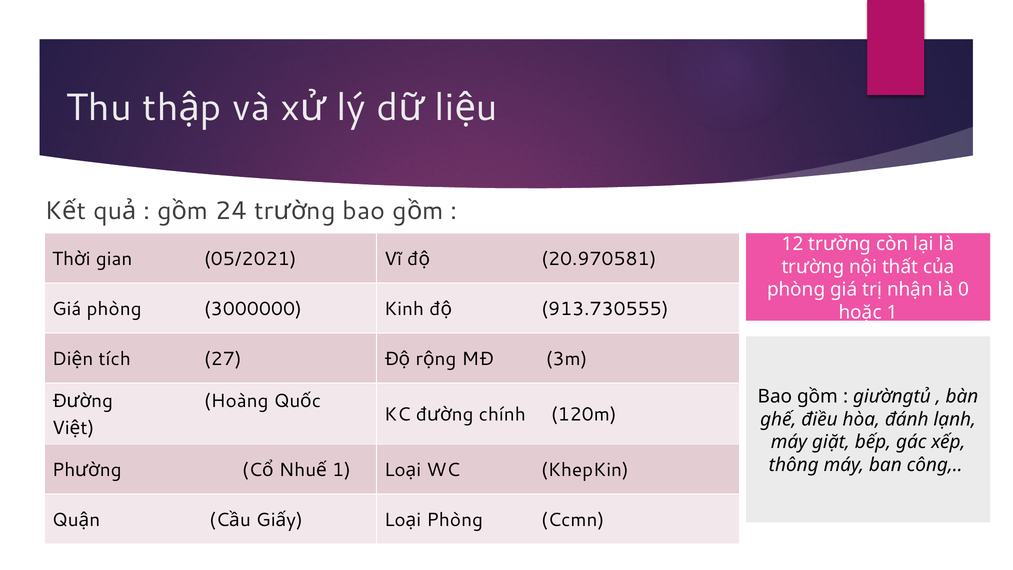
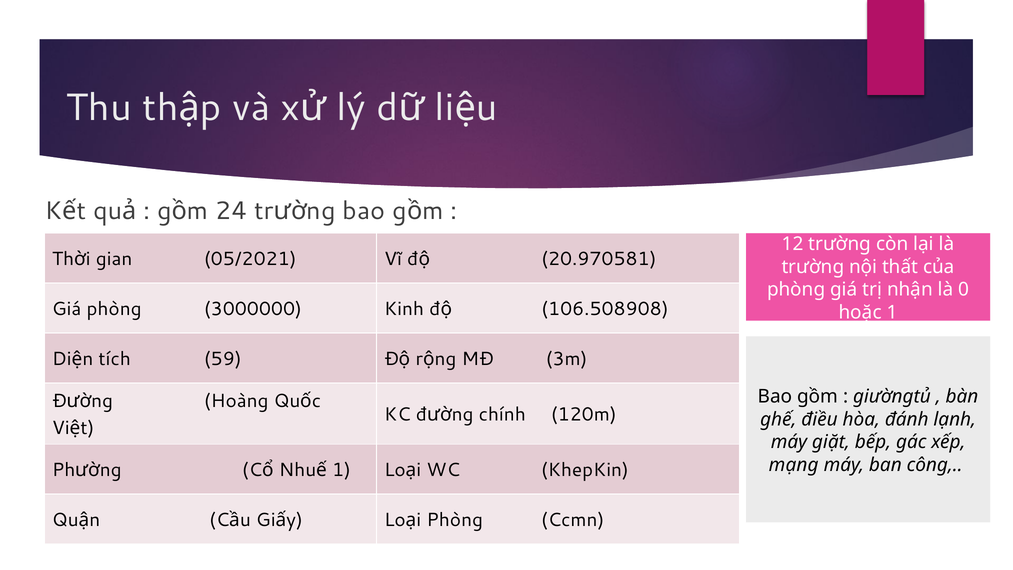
913.730555: 913.730555 -> 106.508908
27: 27 -> 59
thông: thông -> mạng
